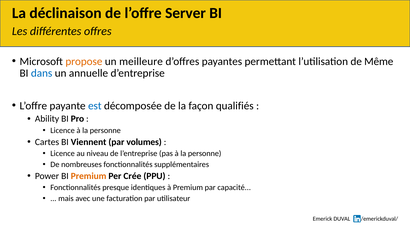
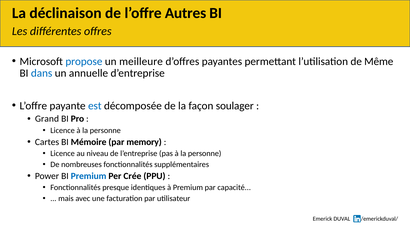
Server: Server -> Autres
propose colour: orange -> blue
qualifiés: qualifiés -> soulager
Ability: Ability -> Grand
Viennent: Viennent -> Mémoire
volumes: volumes -> memory
Premium at (89, 176) colour: orange -> blue
